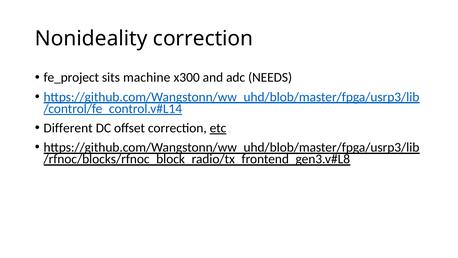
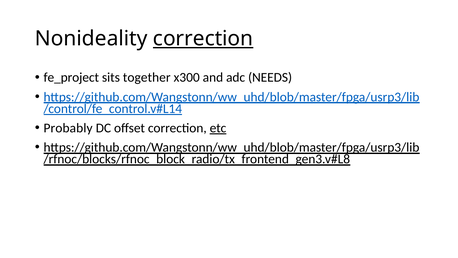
correction at (203, 38) underline: none -> present
machine: machine -> together
Different: Different -> Probably
